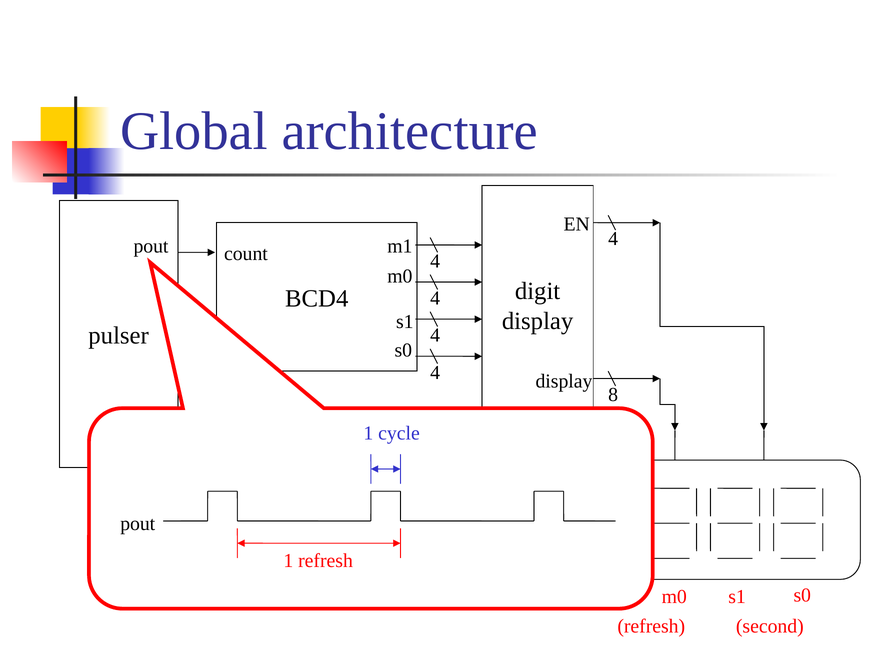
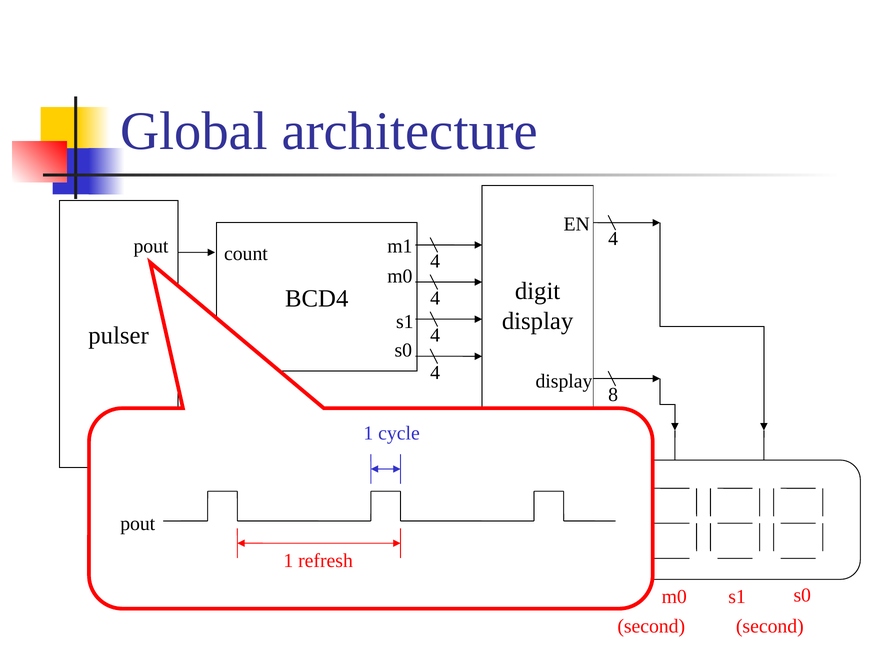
refresh at (651, 626): refresh -> second
